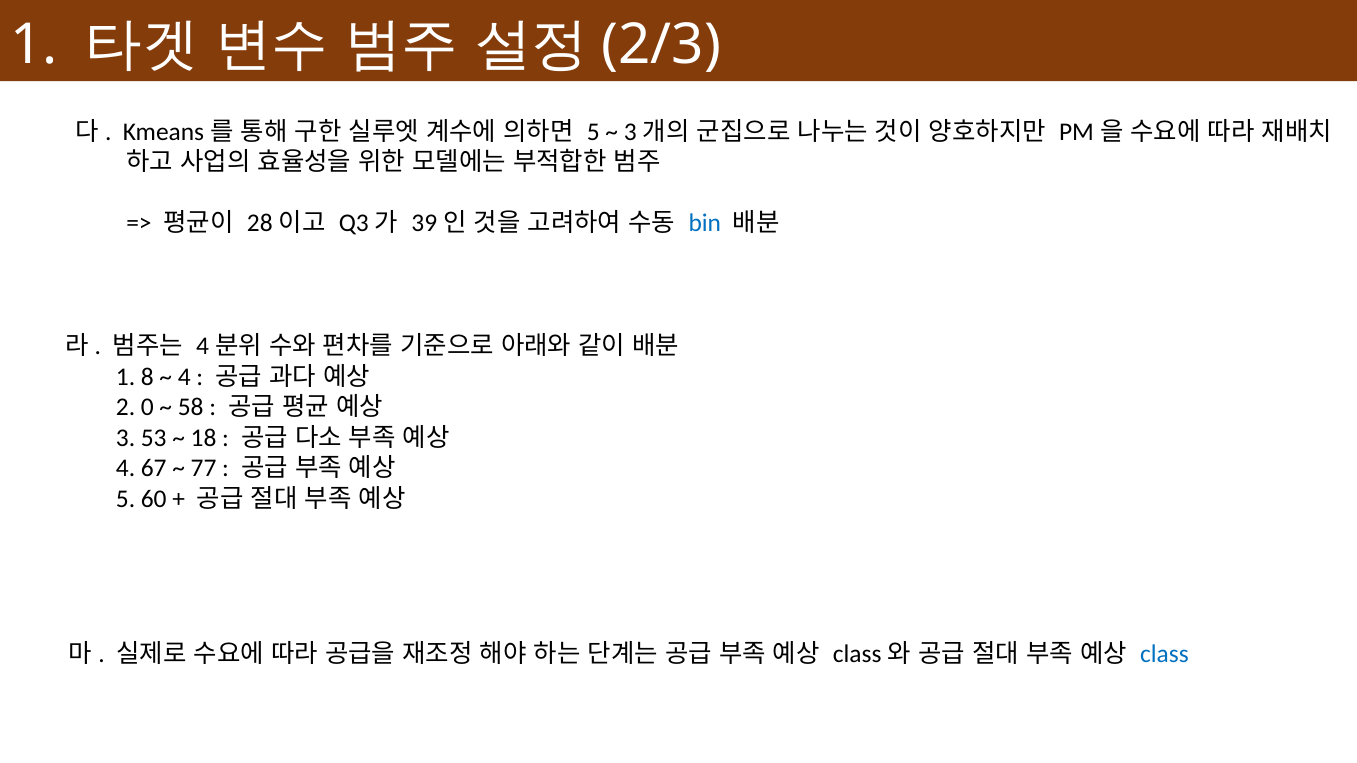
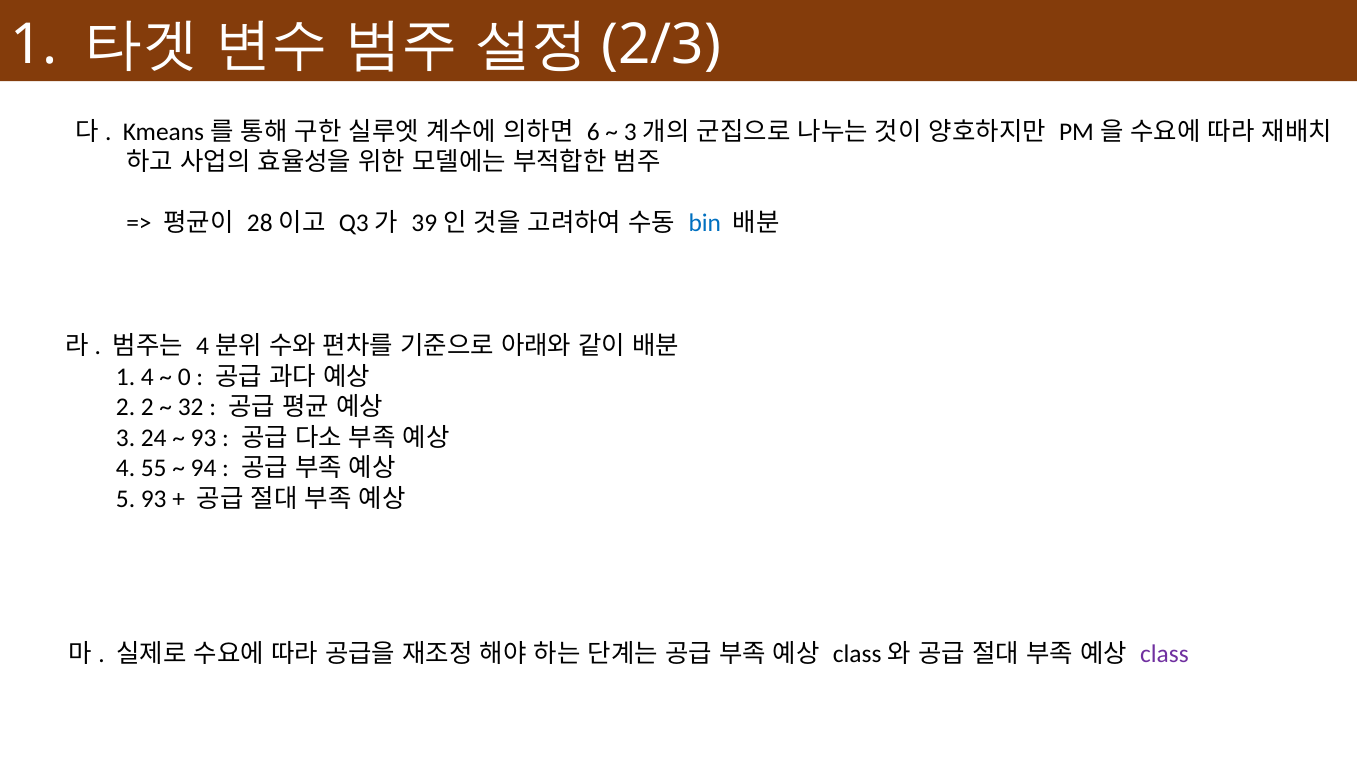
5 at (593, 132): 5 -> 6
1 8: 8 -> 4
4 at (184, 377): 4 -> 0
2 0: 0 -> 2
58: 58 -> 32
53: 53 -> 24
18 at (204, 438): 18 -> 93
67: 67 -> 55
77: 77 -> 94
5 60: 60 -> 93
class colour: blue -> purple
